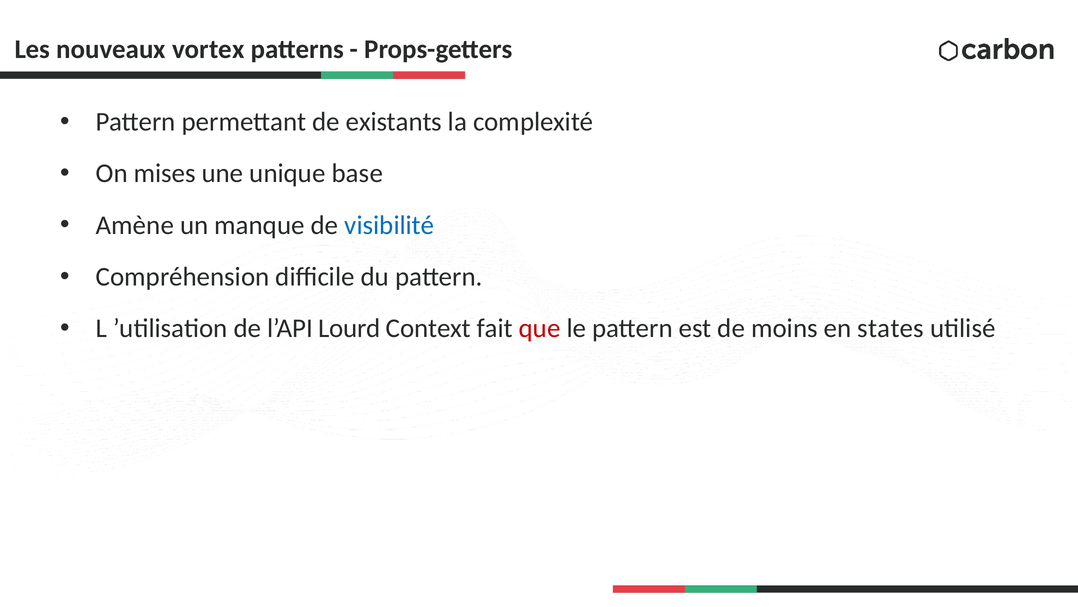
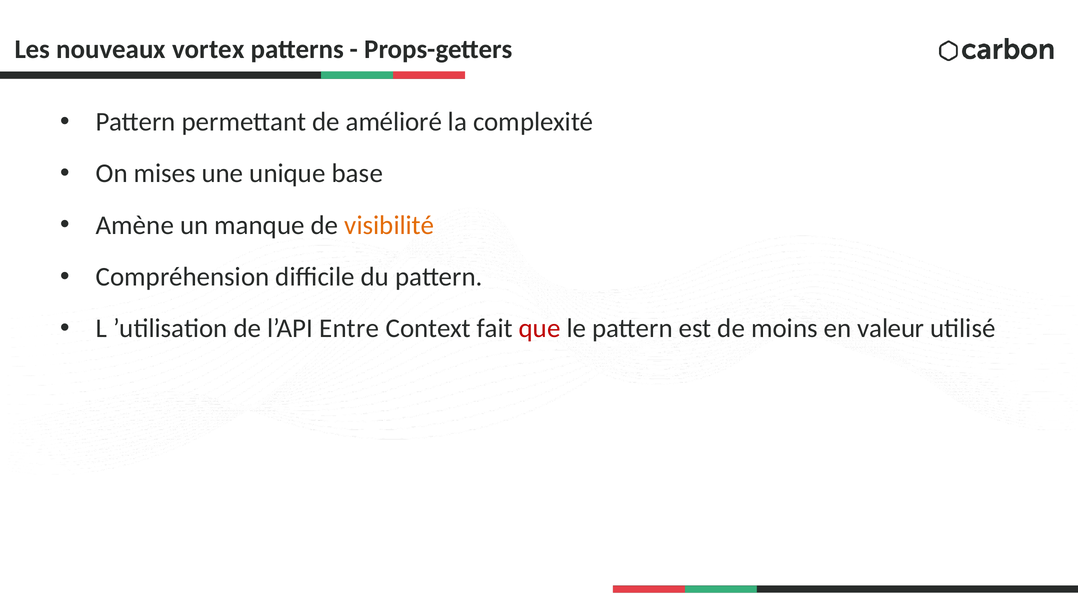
existants: existants -> amélioré
visibilité colour: blue -> orange
Lourd: Lourd -> Entre
states: states -> valeur
